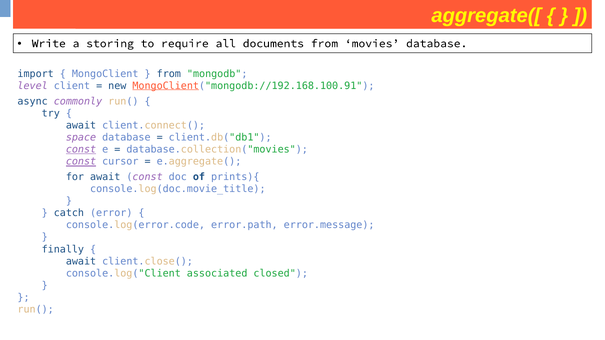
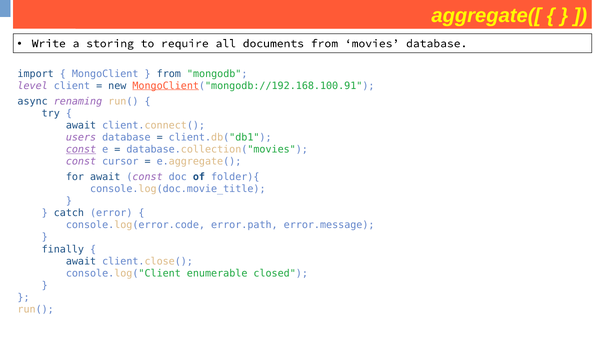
commonly: commonly -> renaming
space: space -> users
const at (81, 162) underline: present -> none
prints){: prints){ -> folder){
associated: associated -> enumerable
